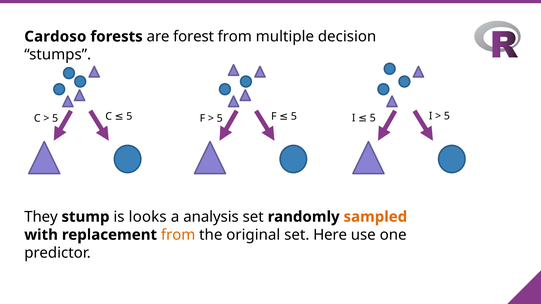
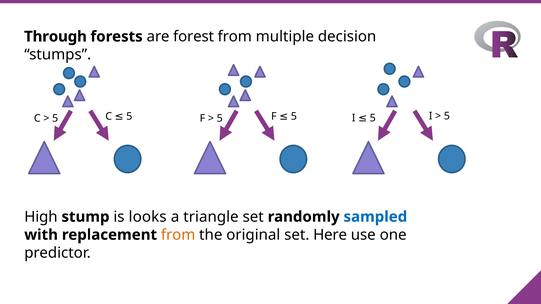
Cardoso: Cardoso -> Through
They: They -> High
analysis: analysis -> triangle
sampled colour: orange -> blue
